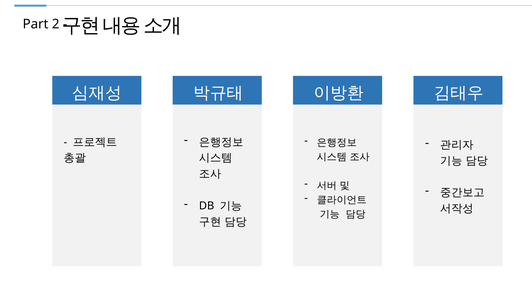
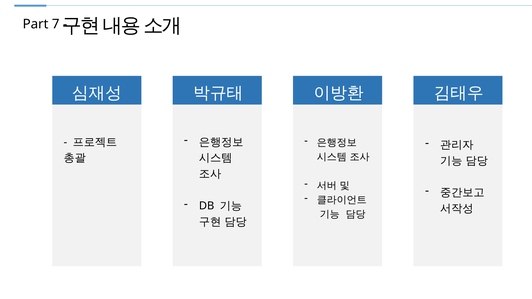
2: 2 -> 7
